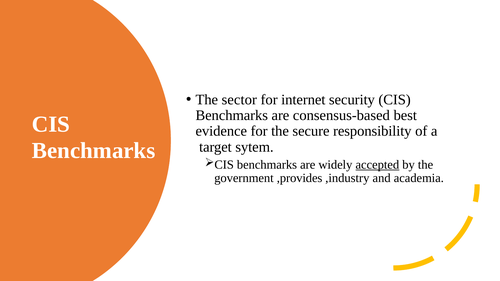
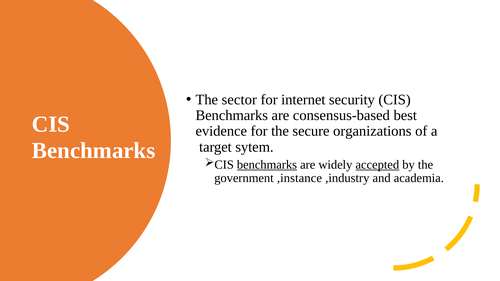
responsibility: responsibility -> organizations
benchmarks at (267, 165) underline: none -> present
,provides: ,provides -> ,instance
